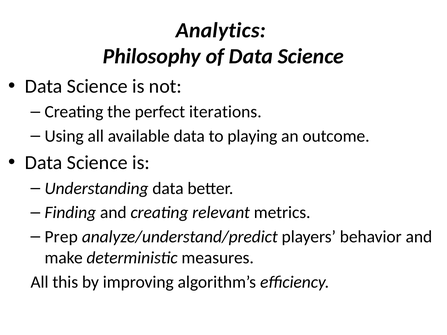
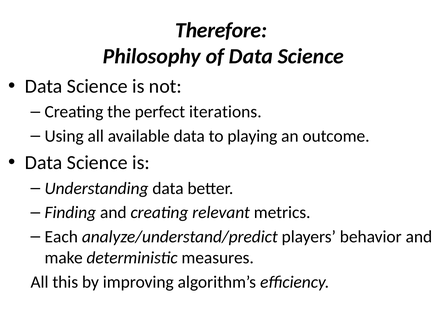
Analytics: Analytics -> Therefore
Prep: Prep -> Each
